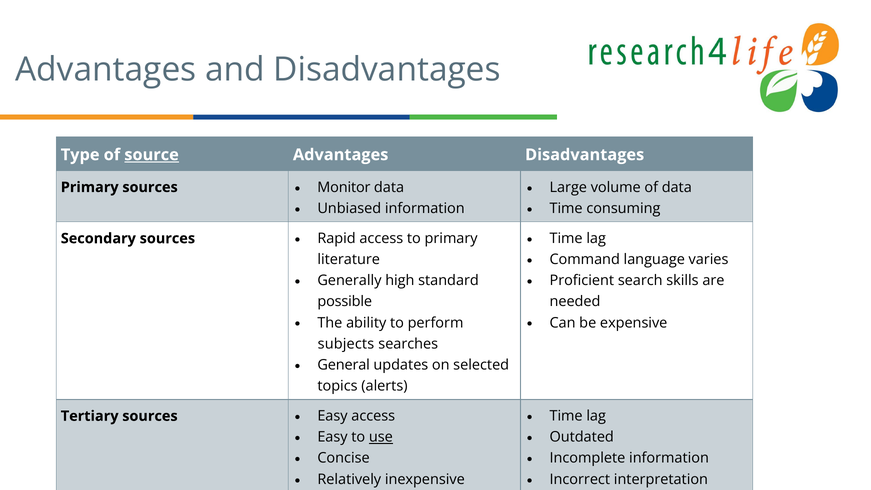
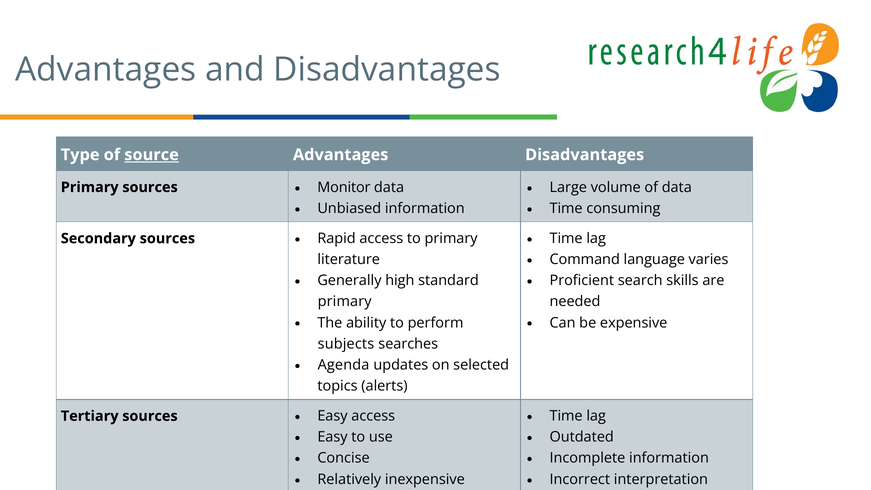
possible at (345, 302): possible -> primary
General: General -> Agenda
use underline: present -> none
